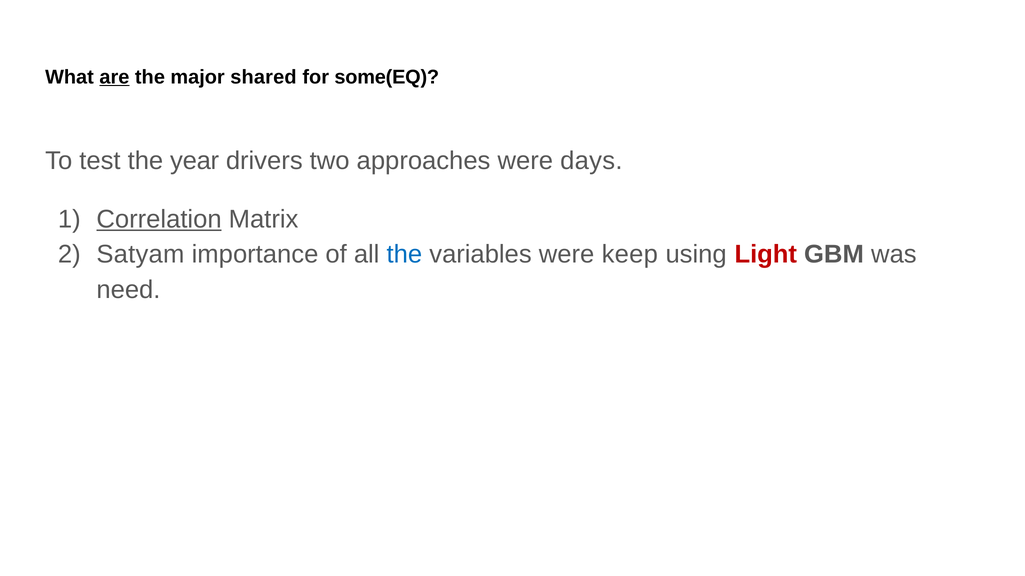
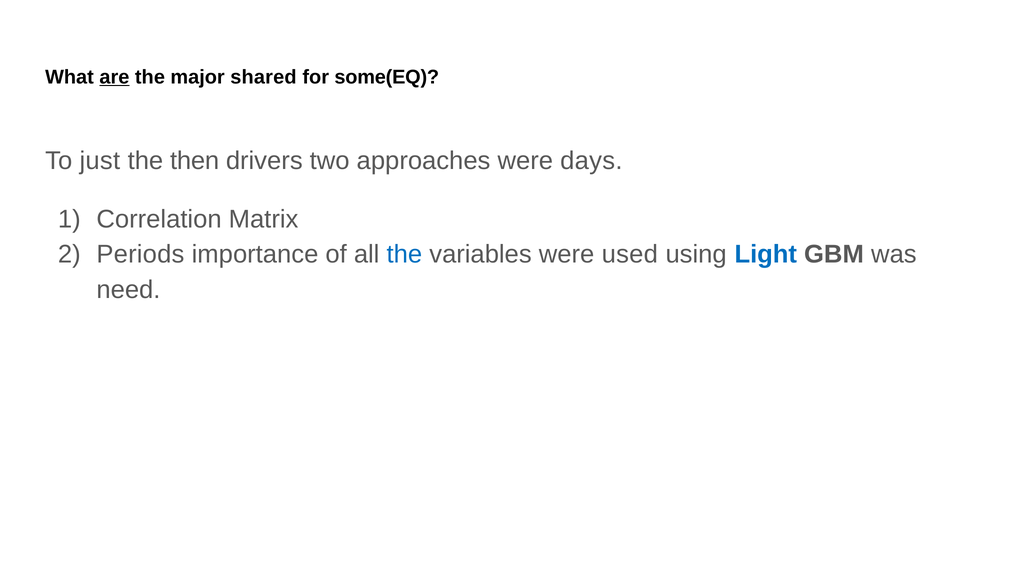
test: test -> just
year: year -> then
Correlation underline: present -> none
Satyam: Satyam -> Periods
keep: keep -> used
Light colour: red -> blue
